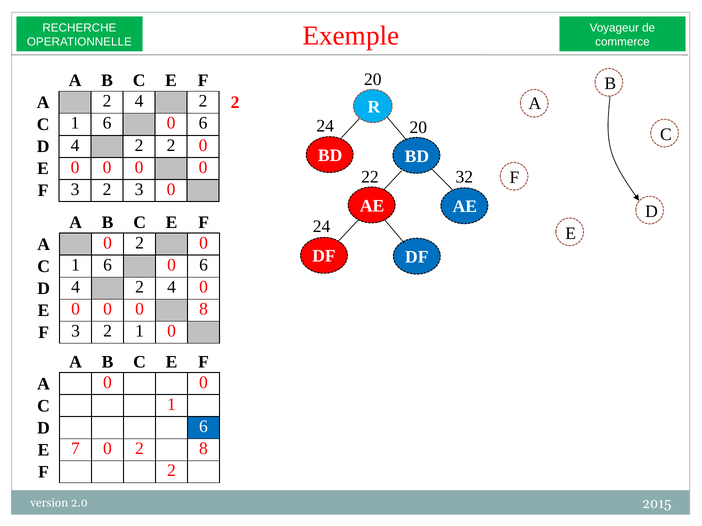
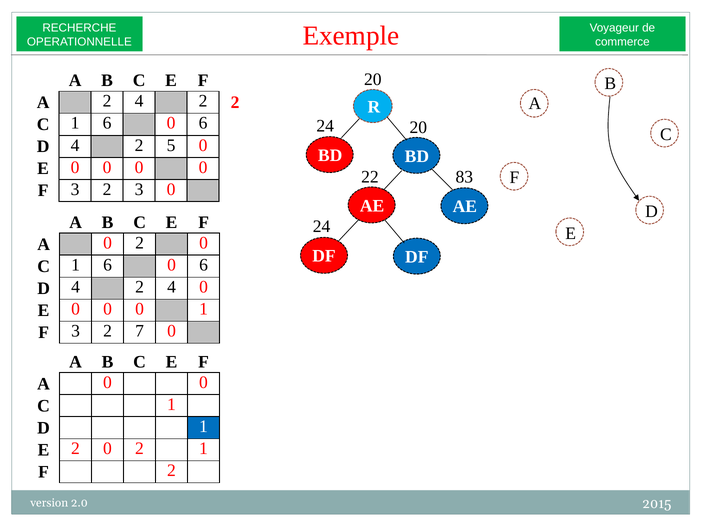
D 4 2 2: 2 -> 5
32: 32 -> 83
0 8: 8 -> 1
2 1: 1 -> 7
D 6: 6 -> 1
E 7: 7 -> 2
2 8: 8 -> 1
